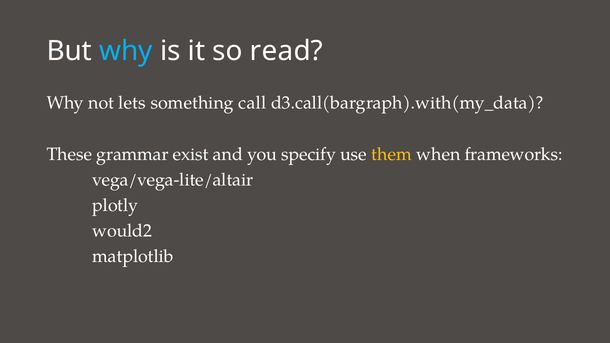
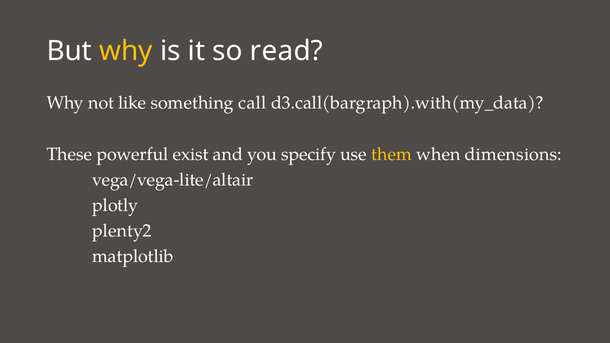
why at (126, 51) colour: light blue -> yellow
lets: lets -> like
grammar: grammar -> powerful
frameworks: frameworks -> dimensions
would2: would2 -> plenty2
